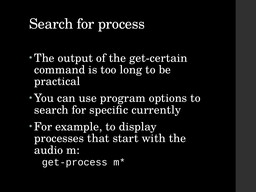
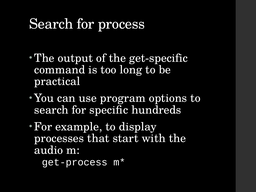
get-certain: get-certain -> get-specific
currently: currently -> hundreds
